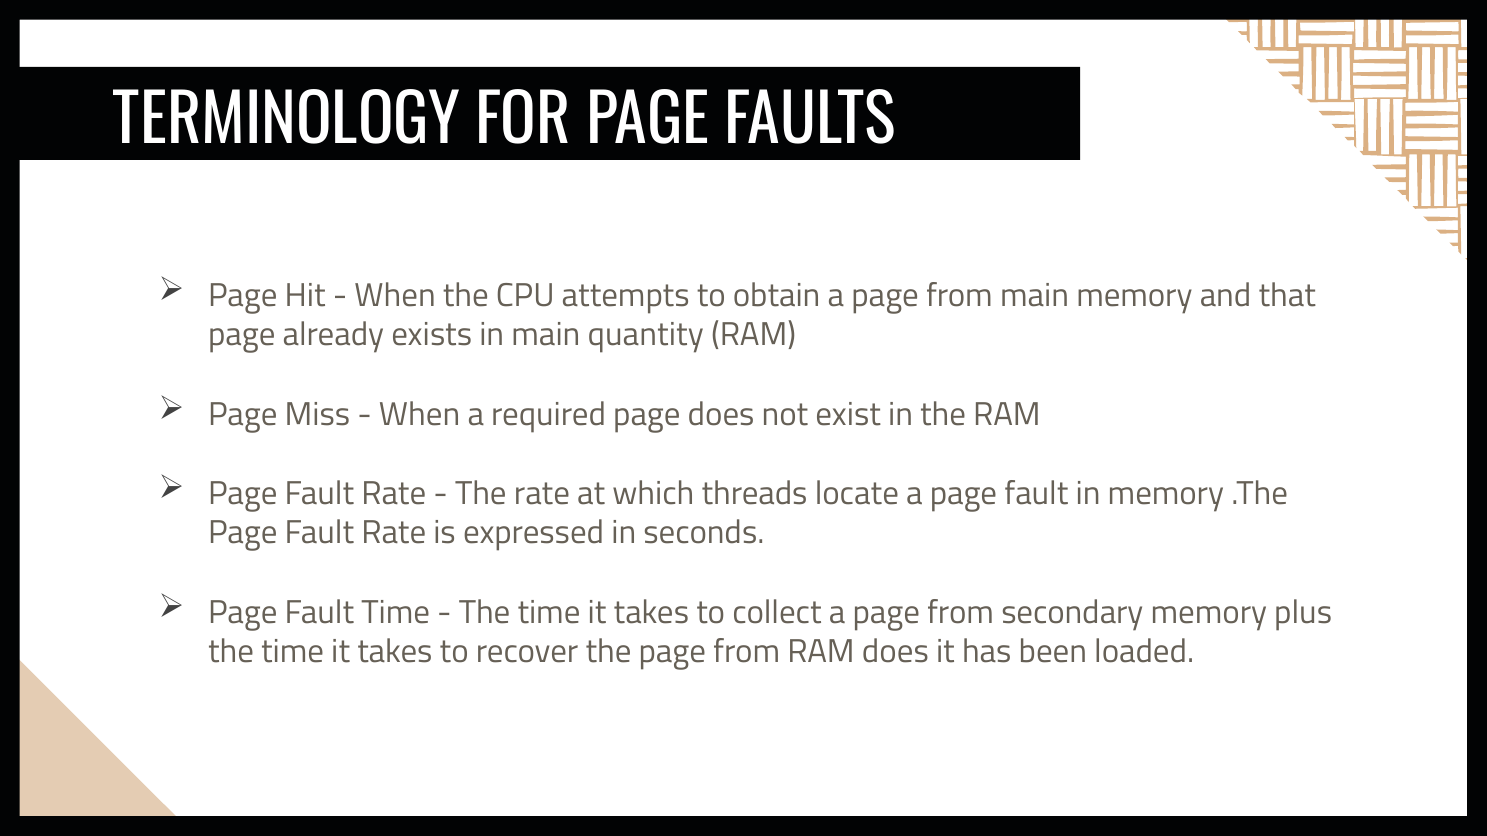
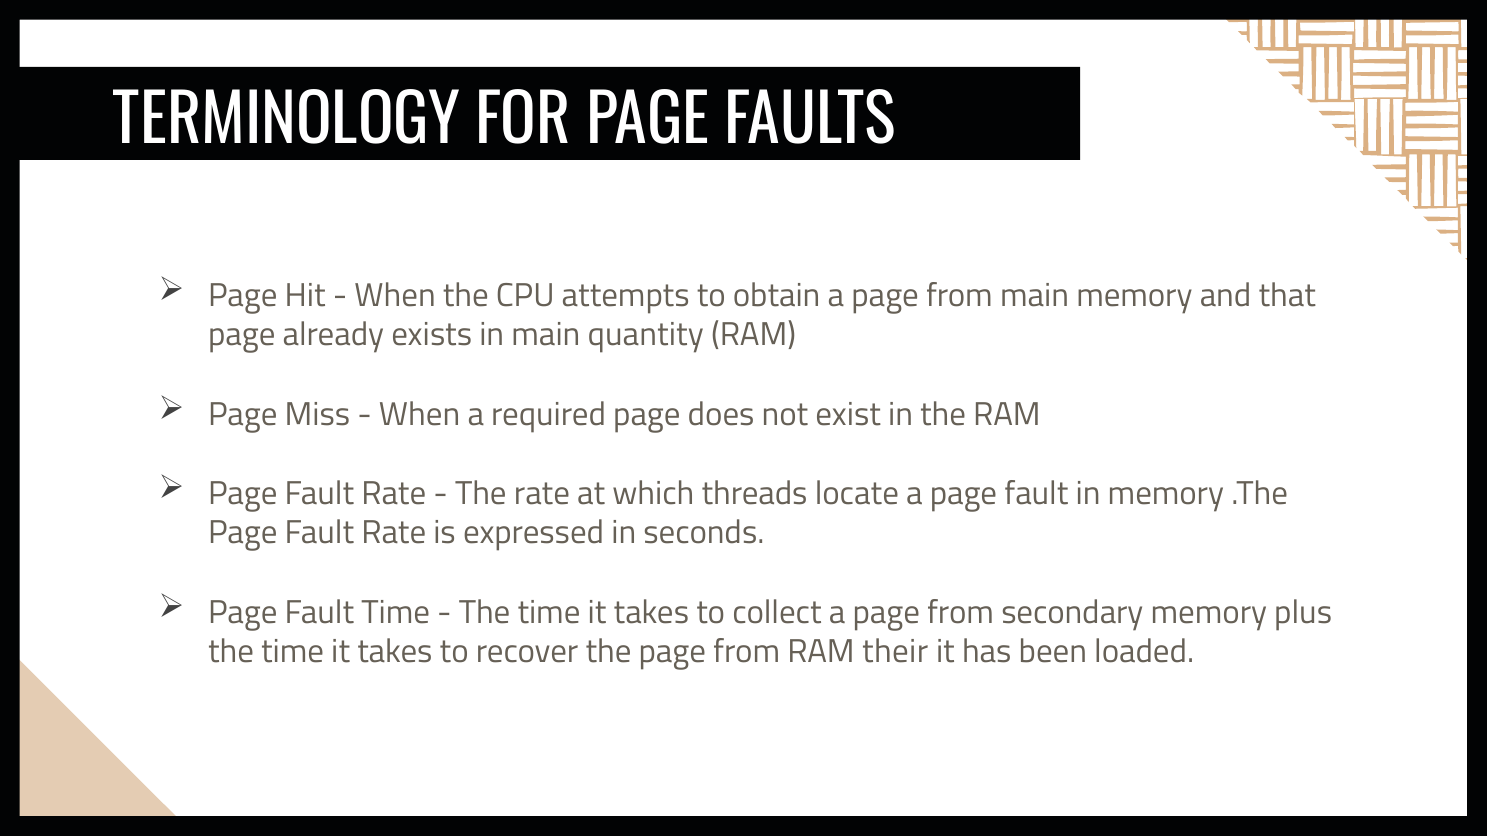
RAM does: does -> their
